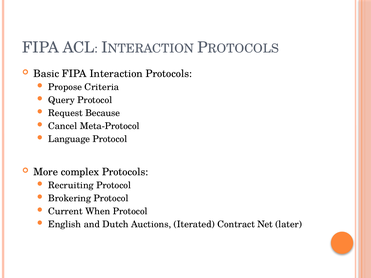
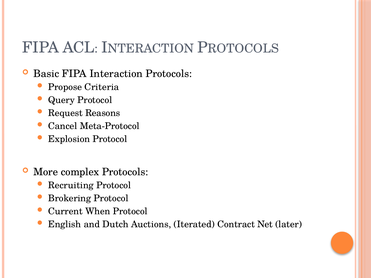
Because: Because -> Reasons
Language: Language -> Explosion
